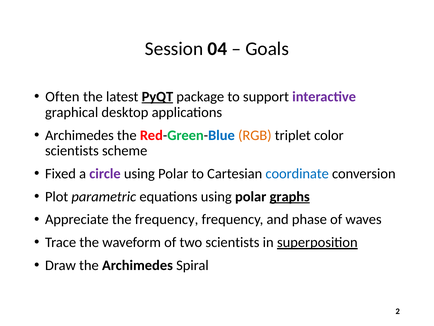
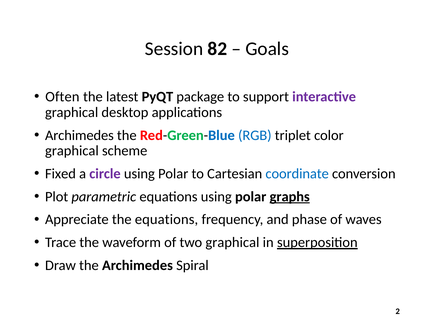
04: 04 -> 82
PyQT underline: present -> none
RGB colour: orange -> blue
scientists at (72, 151): scientists -> graphical
the frequency: frequency -> equations
two scientists: scientists -> graphical
